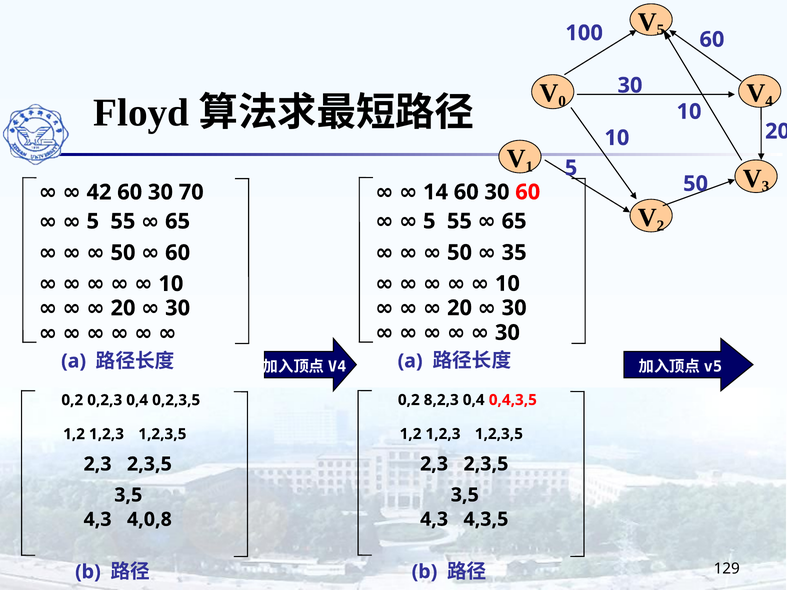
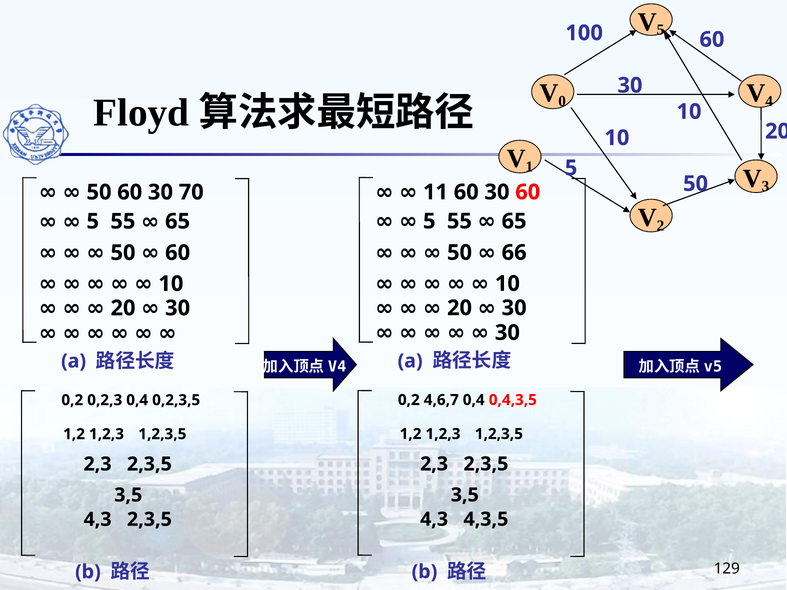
14: 14 -> 11
42 at (99, 192): 42 -> 50
35: 35 -> 66
8,2,3: 8,2,3 -> 4,6,7
4,3 4,0,8: 4,0,8 -> 2,3,5
